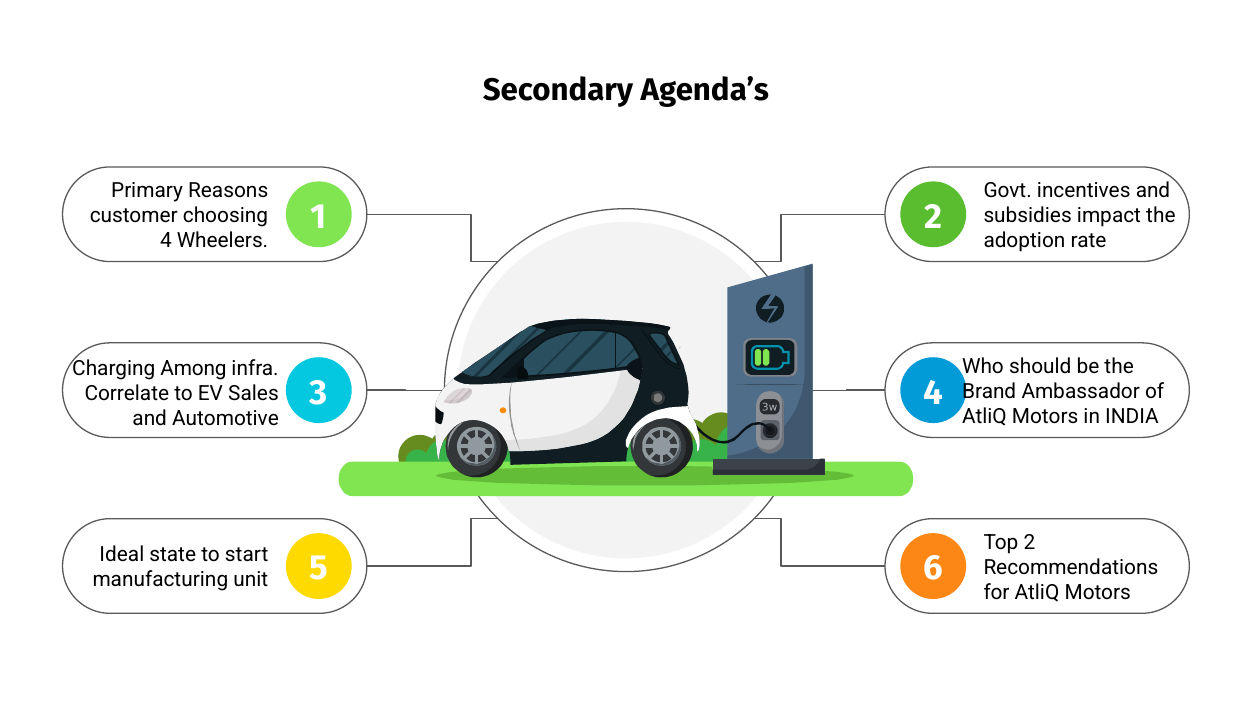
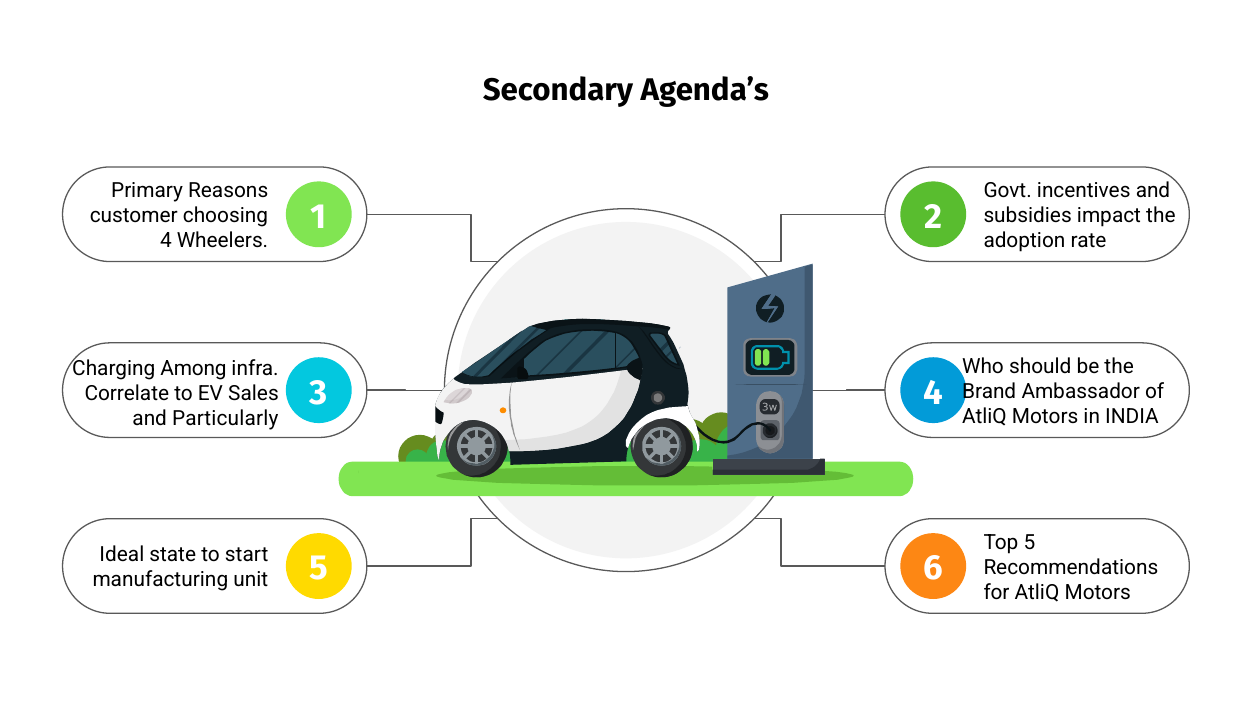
Automotive: Automotive -> Particularly
Top 2: 2 -> 5
